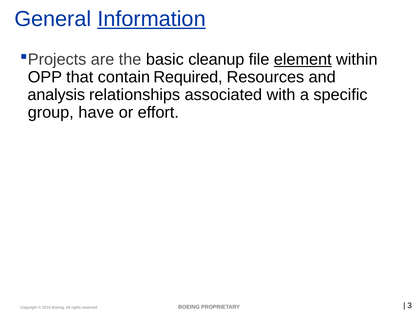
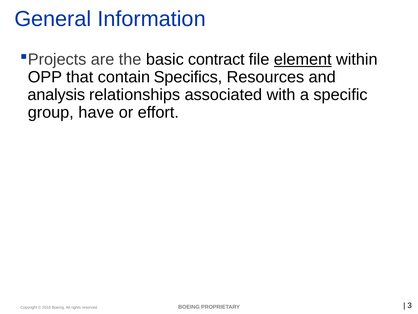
Information underline: present -> none
cleanup: cleanup -> contract
Required: Required -> Specifics
